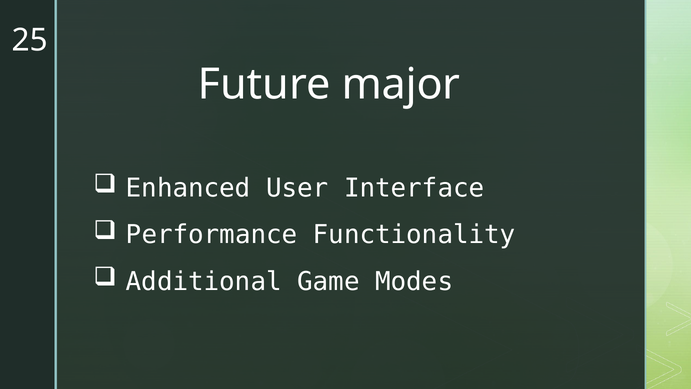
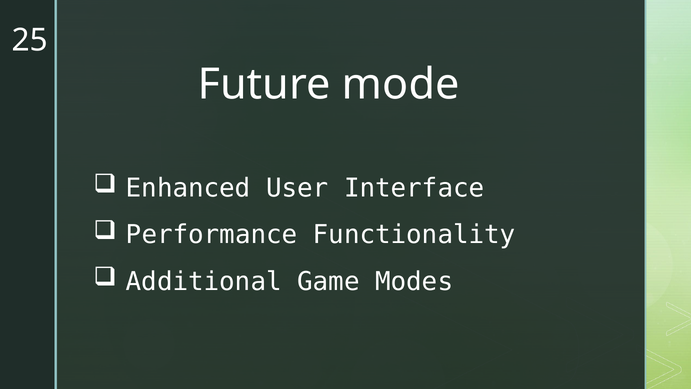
major: major -> mode
